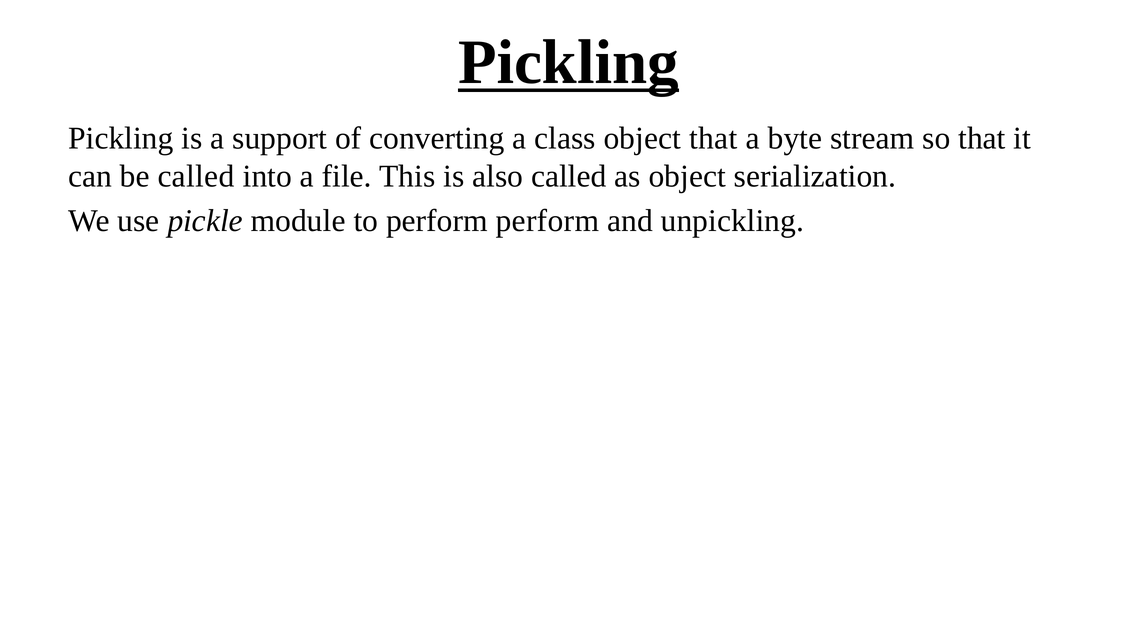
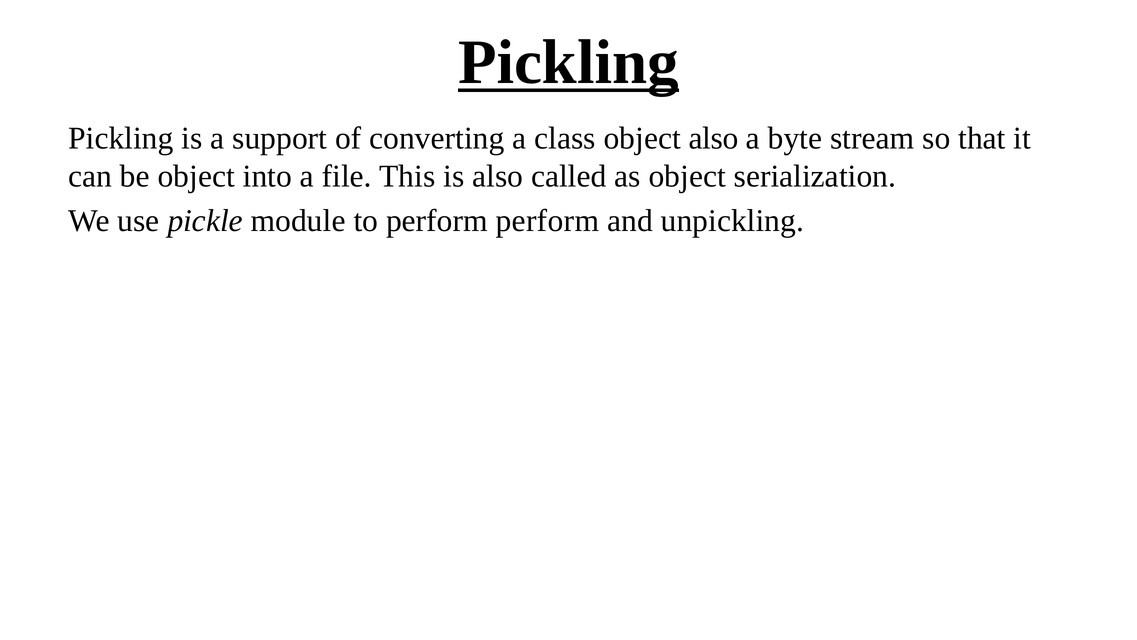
object that: that -> also
be called: called -> object
